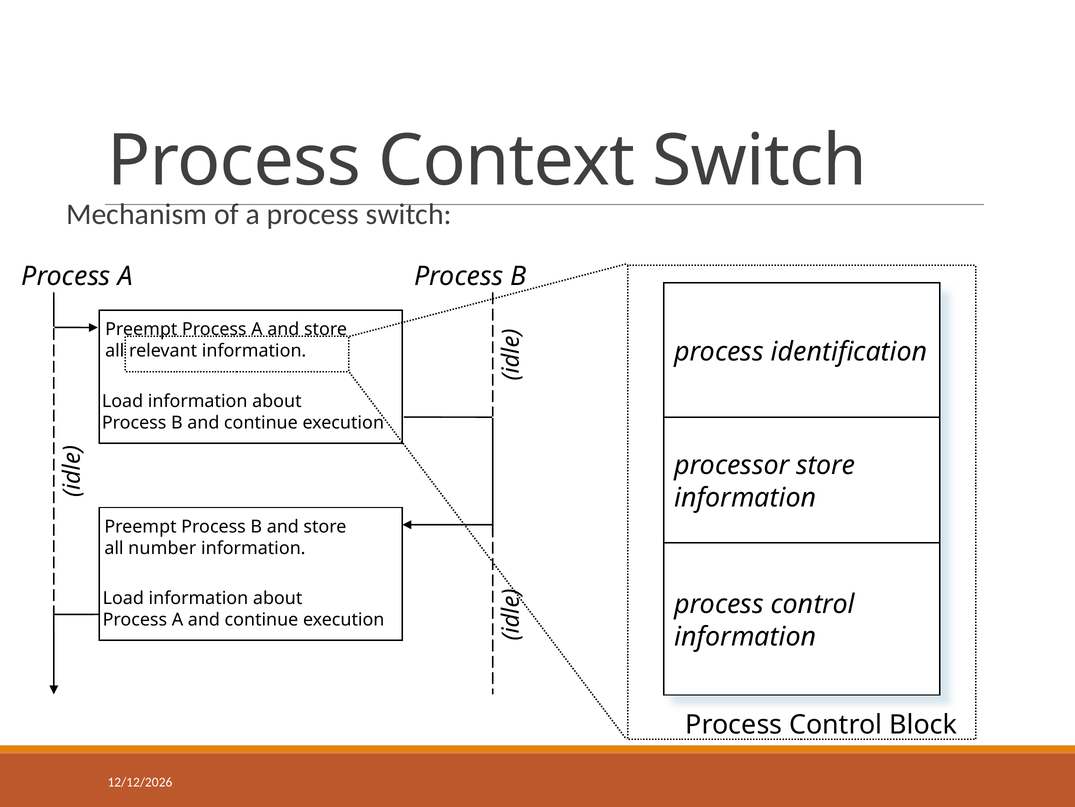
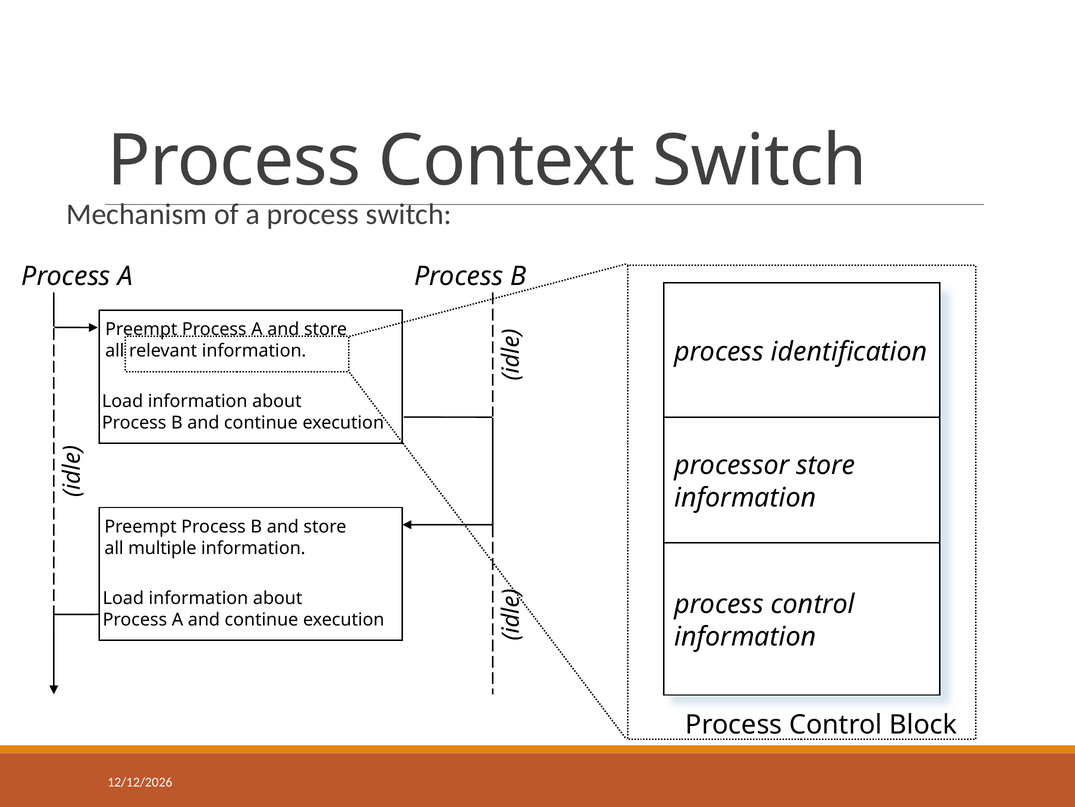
number: number -> multiple
